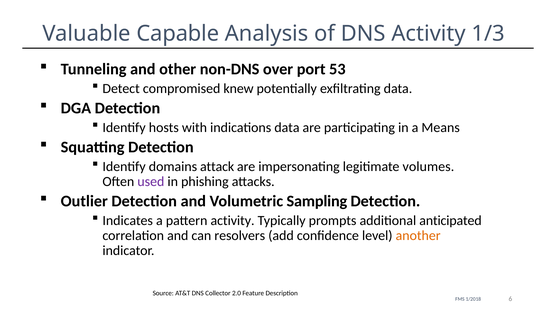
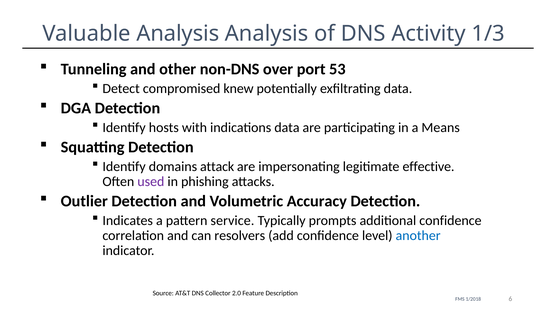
Valuable Capable: Capable -> Analysis
volumes: volumes -> effective
Sampling: Sampling -> Accuracy
pattern activity: activity -> service
additional anticipated: anticipated -> confidence
another colour: orange -> blue
